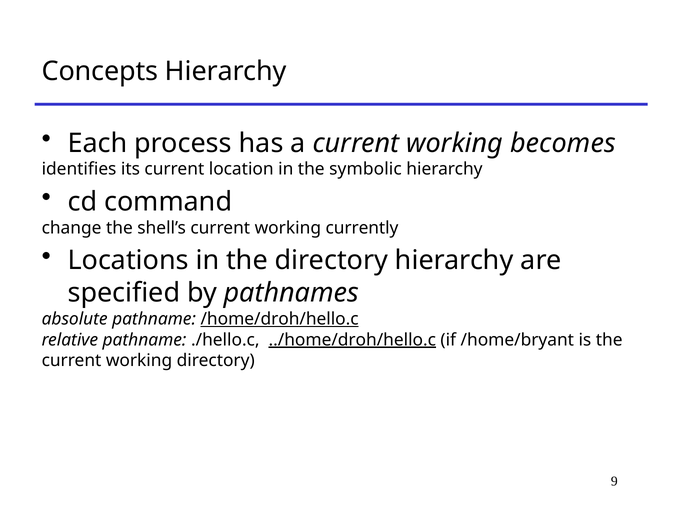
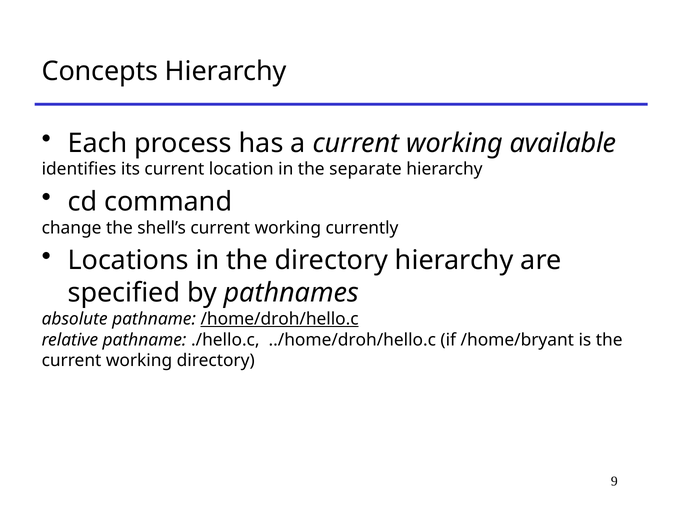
becomes: becomes -> available
symbolic: symbolic -> separate
../home/droh/hello.c underline: present -> none
